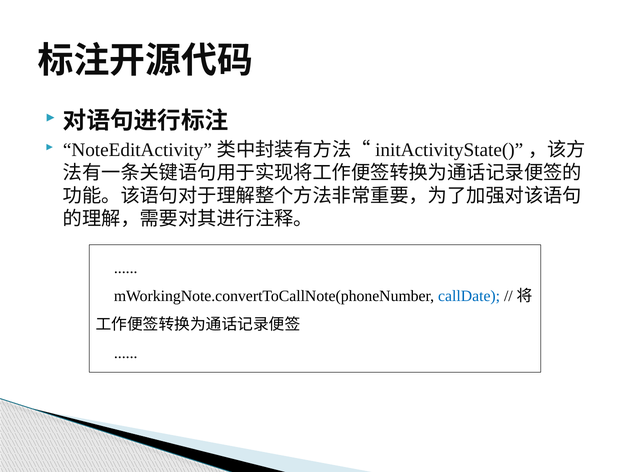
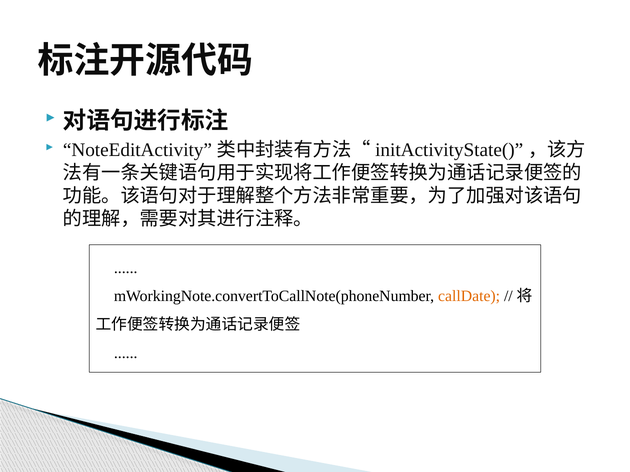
callDate colour: blue -> orange
